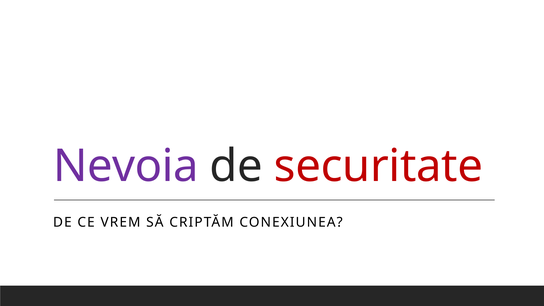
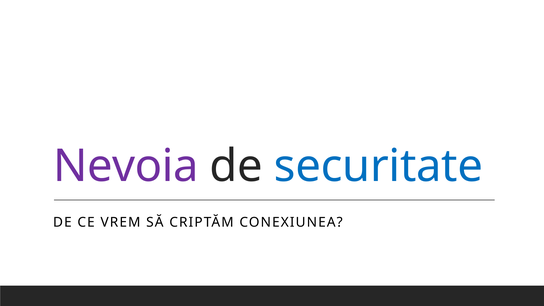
securitate colour: red -> blue
